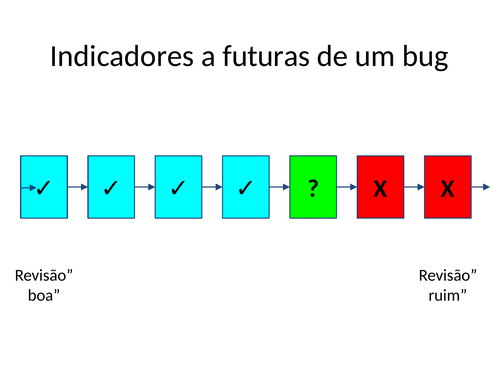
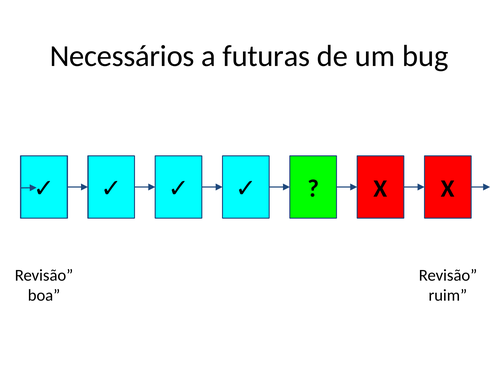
Indicadores: Indicadores -> Necessários
